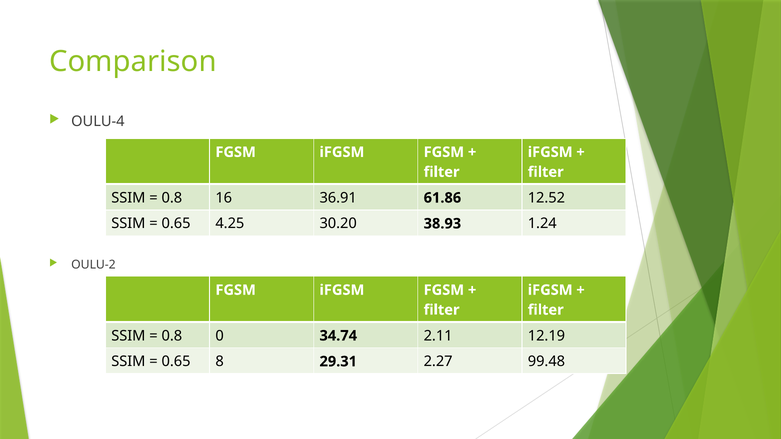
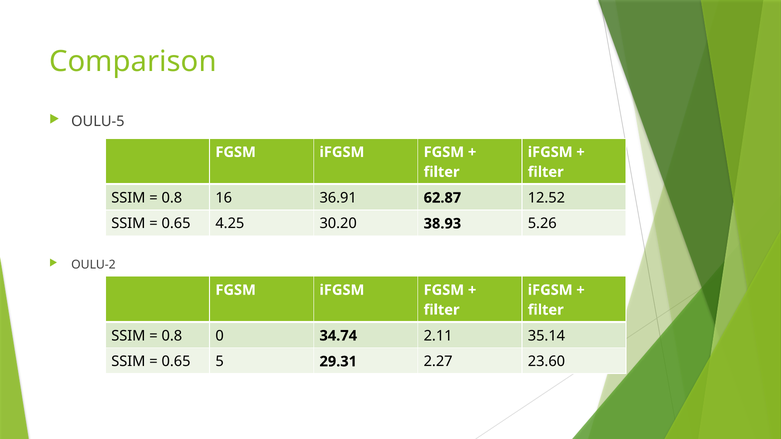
OULU-4: OULU-4 -> OULU-5
61.86: 61.86 -> 62.87
1.24: 1.24 -> 5.26
12.19: 12.19 -> 35.14
8: 8 -> 5
99.48: 99.48 -> 23.60
